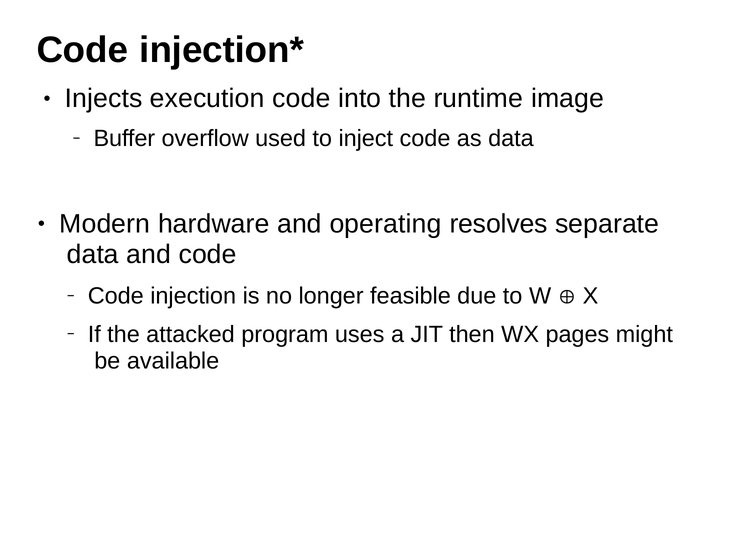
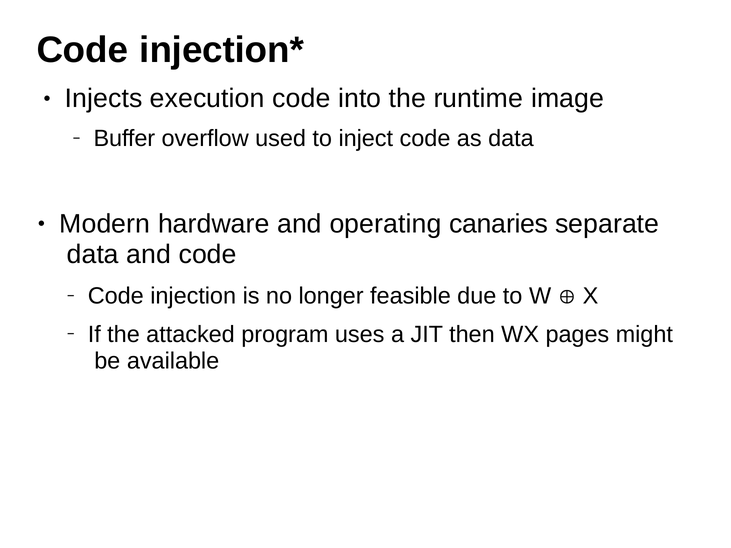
resolves: resolves -> canaries
